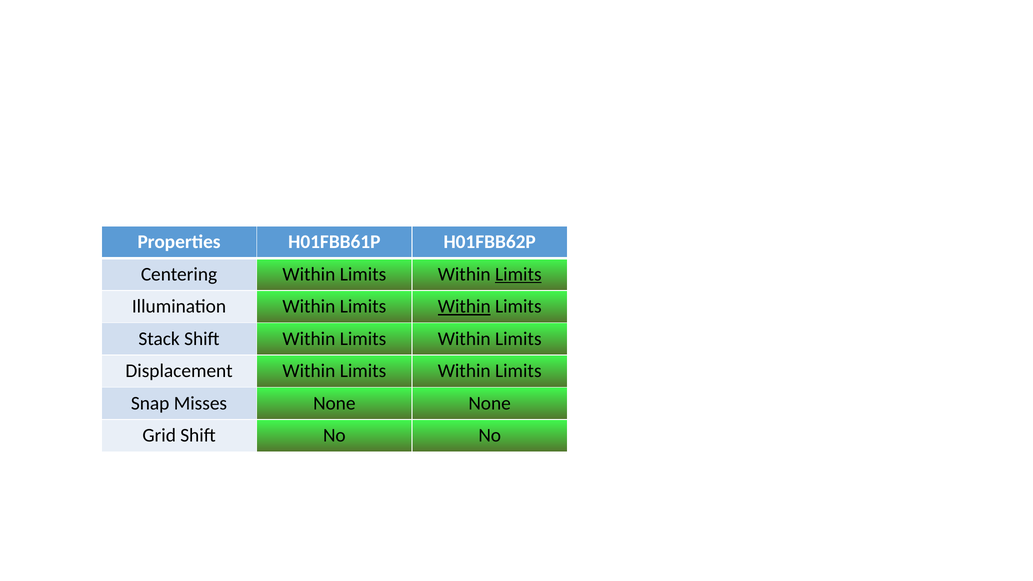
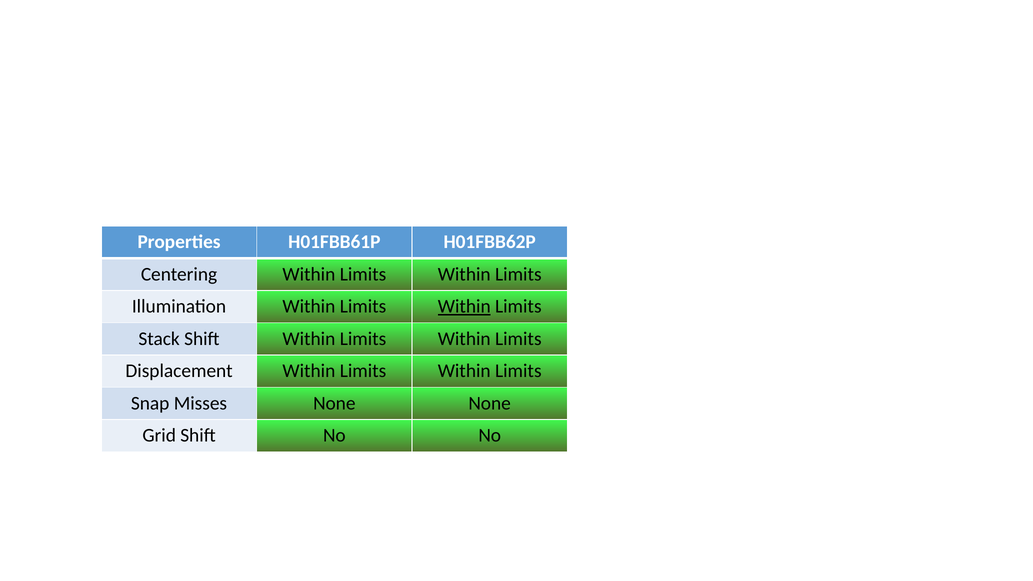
Limits at (518, 274) underline: present -> none
